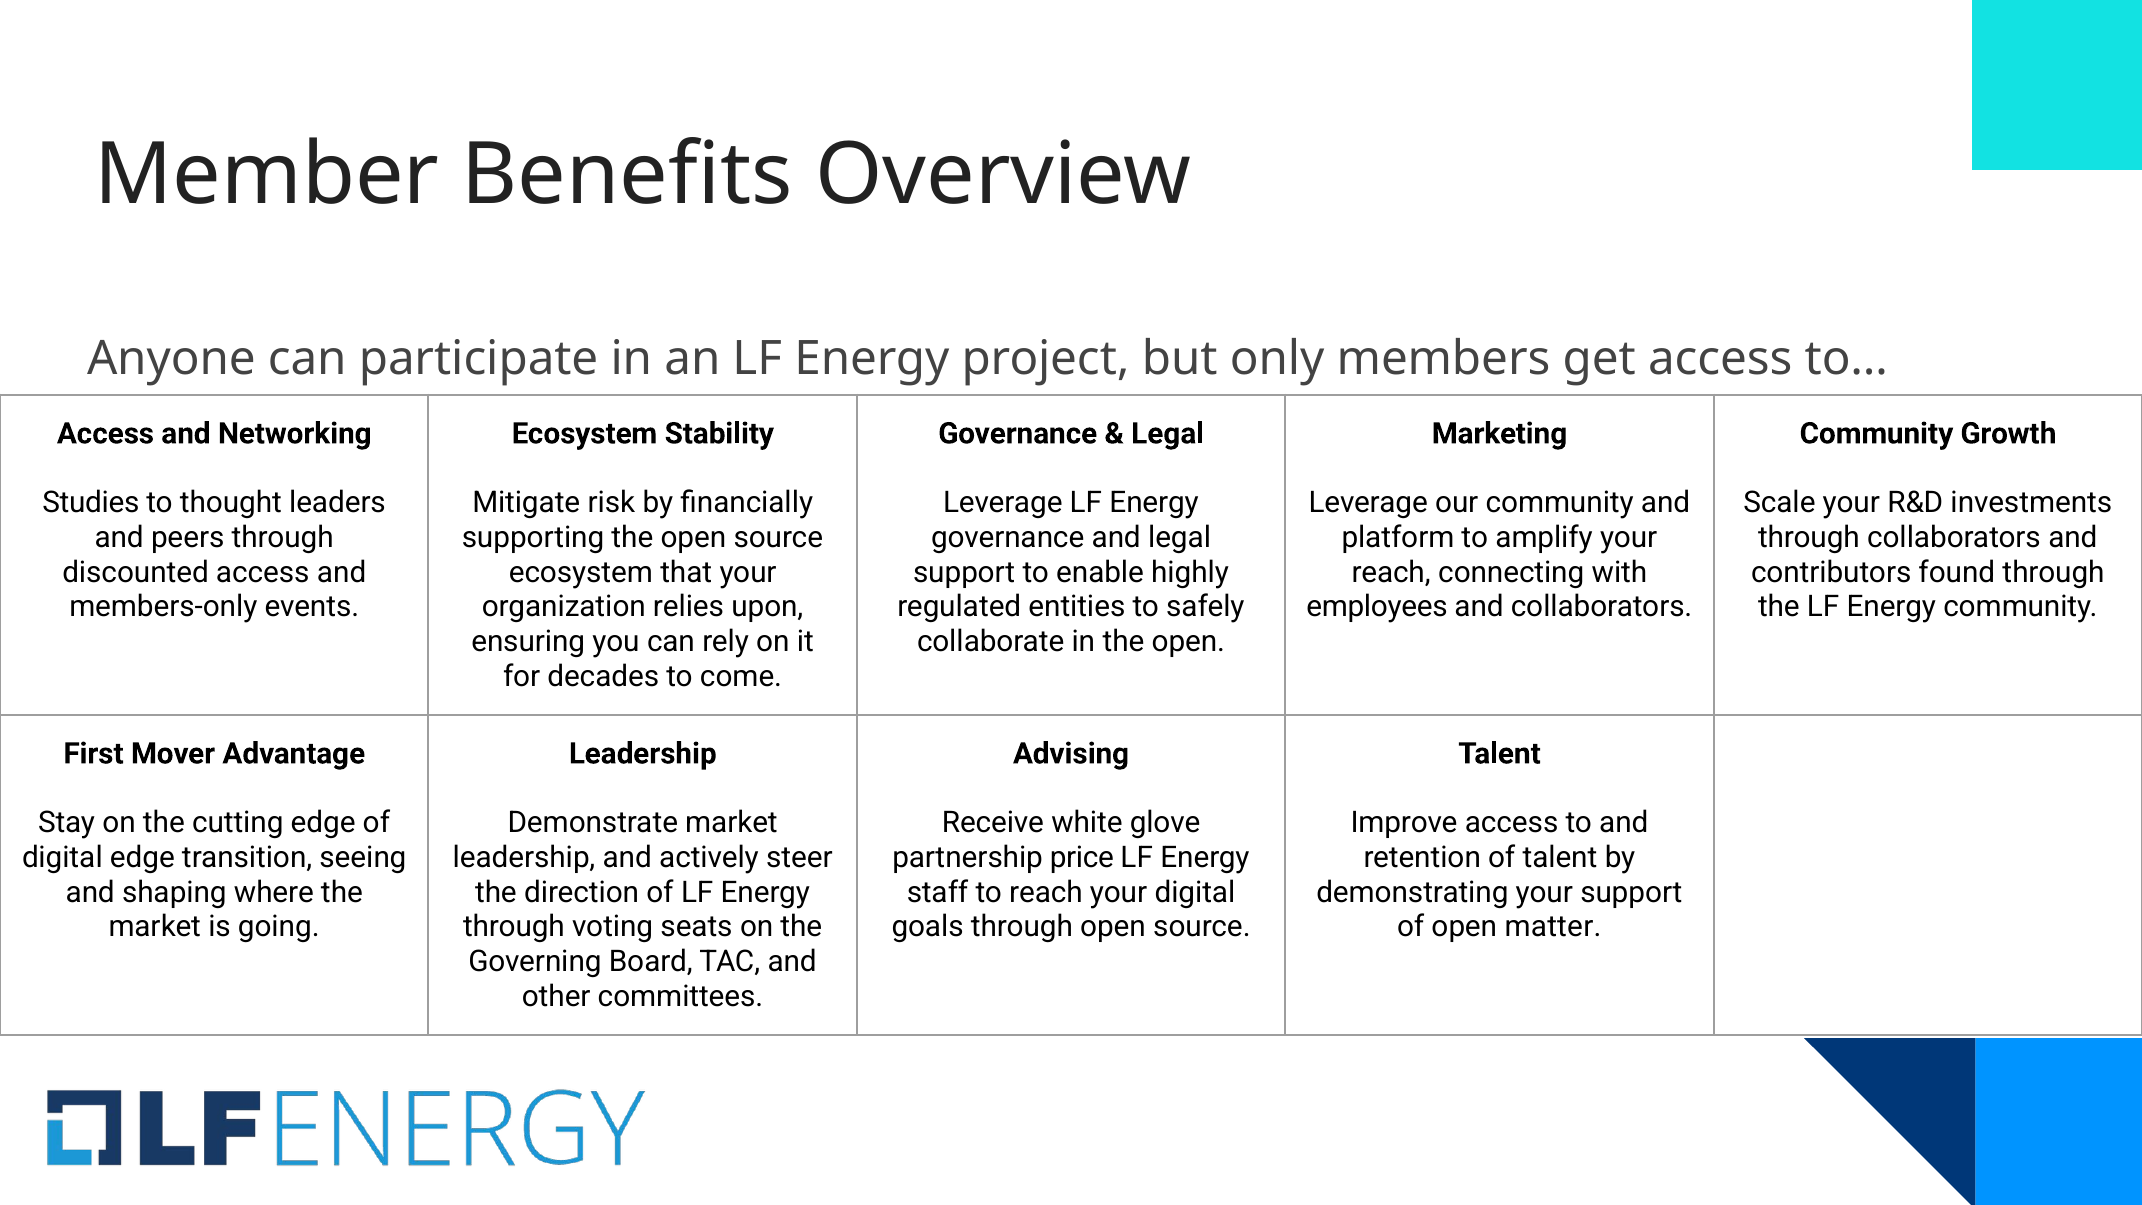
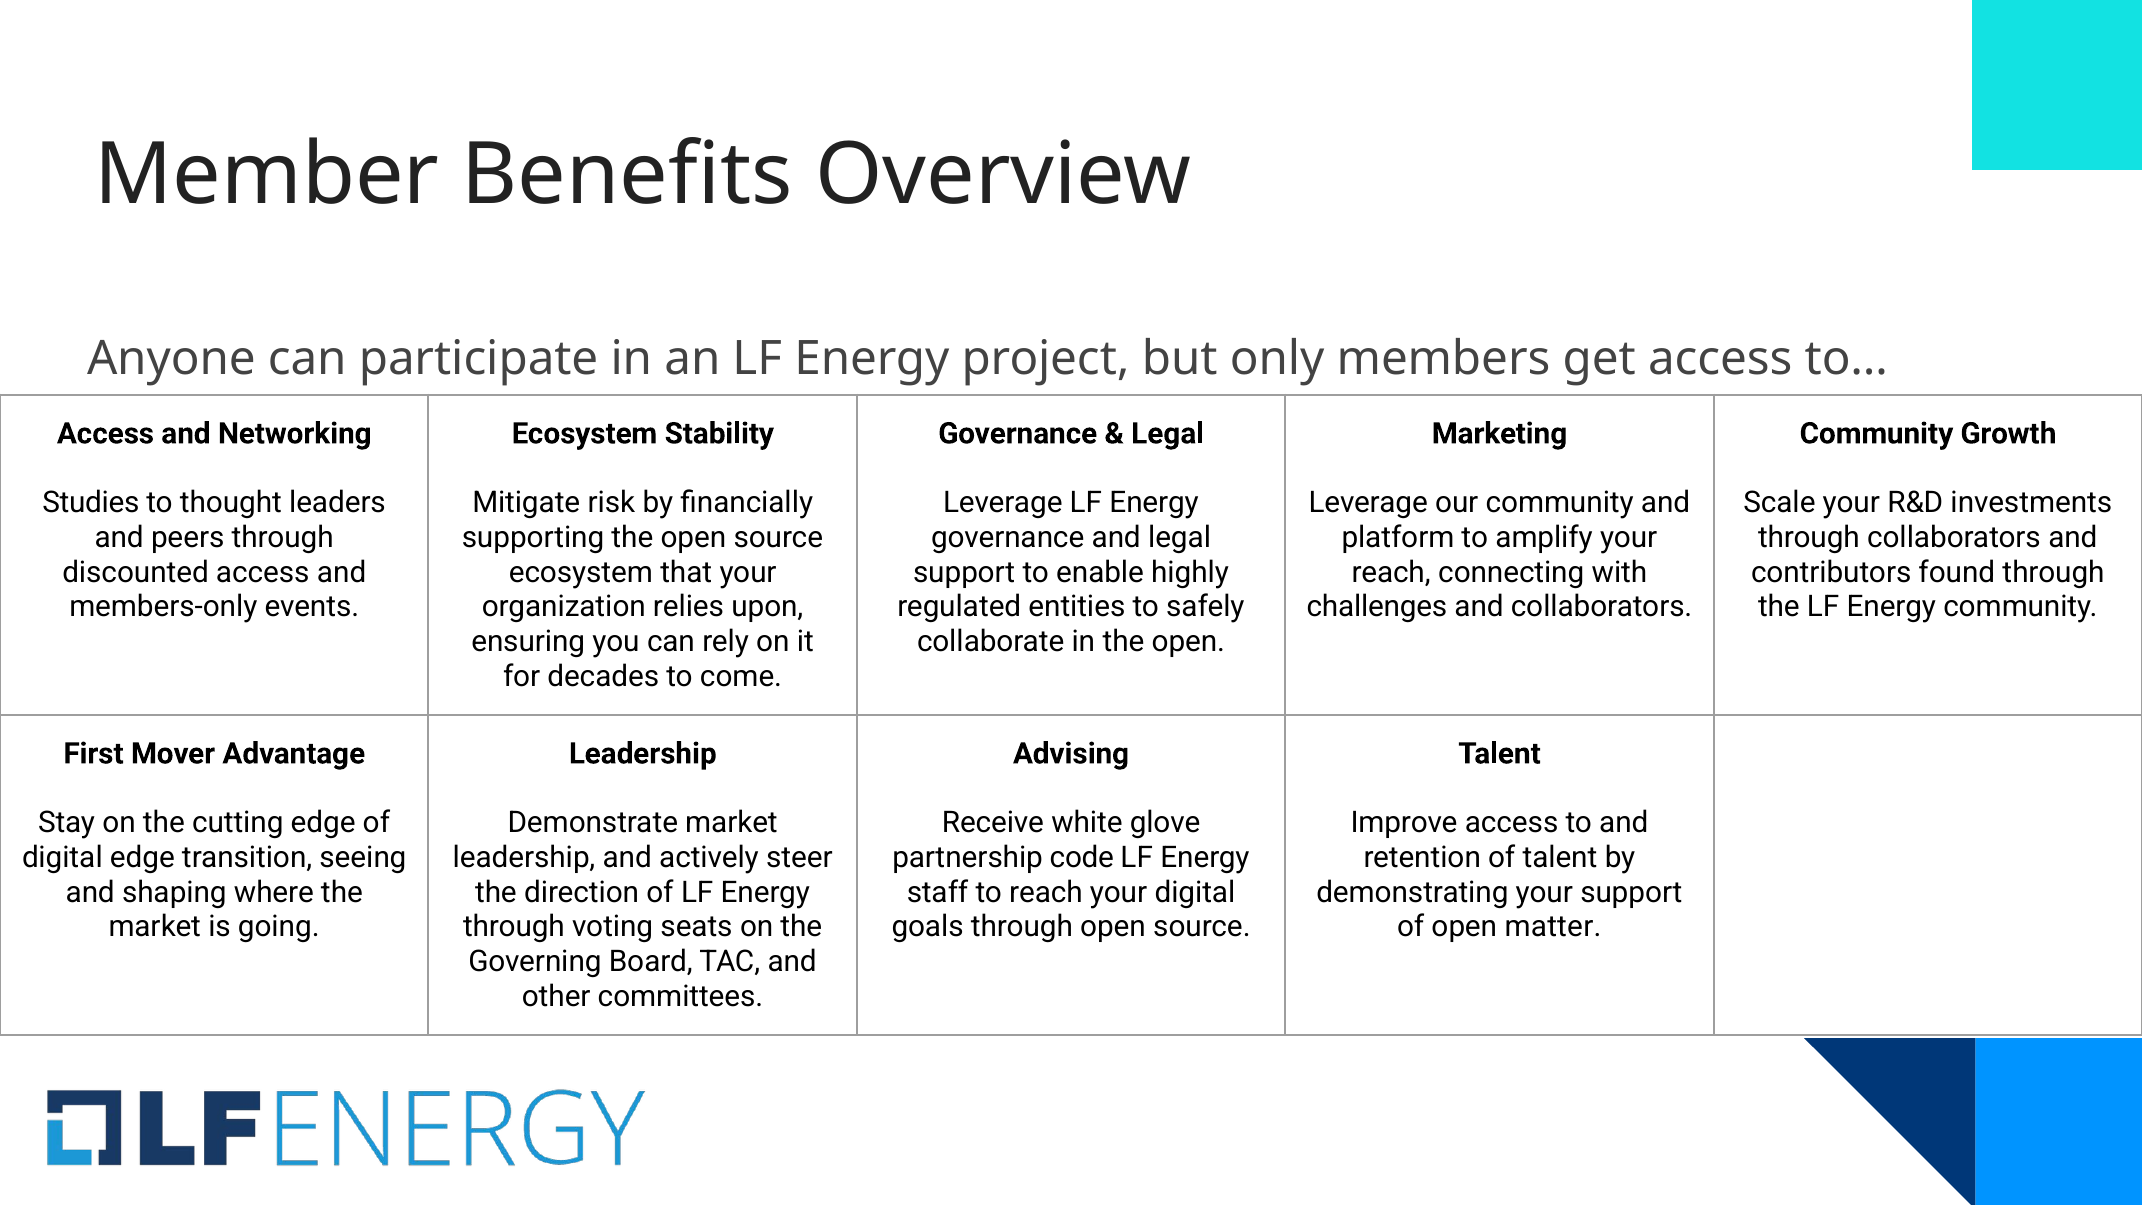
employees: employees -> challenges
price: price -> code
